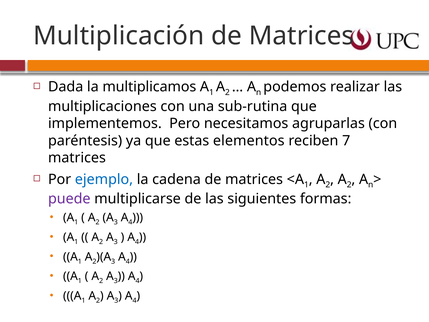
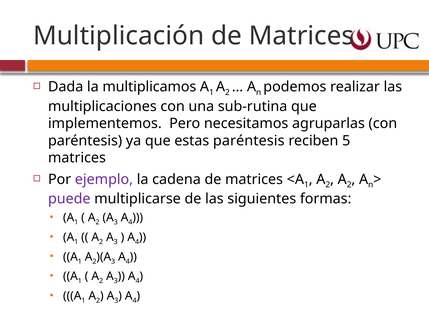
estas elementos: elementos -> paréntesis
7: 7 -> 5
ejemplo colour: blue -> purple
